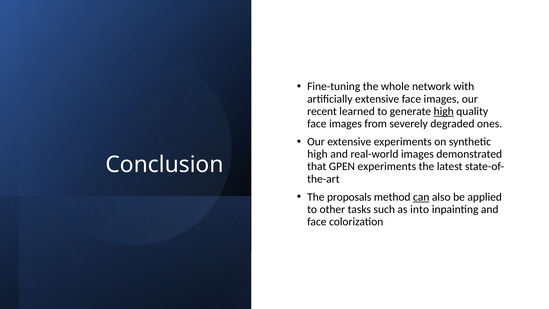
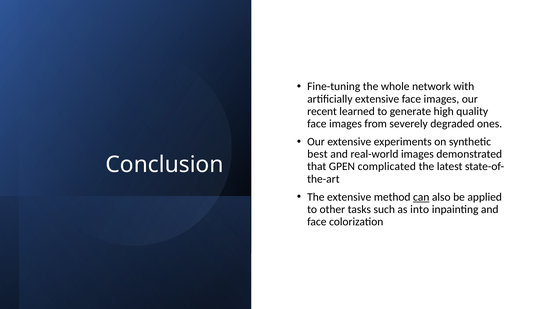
high at (444, 111) underline: present -> none
high at (317, 154): high -> best
GPEN experiments: experiments -> complicated
The proposals: proposals -> extensive
